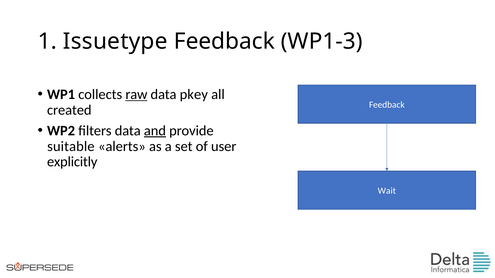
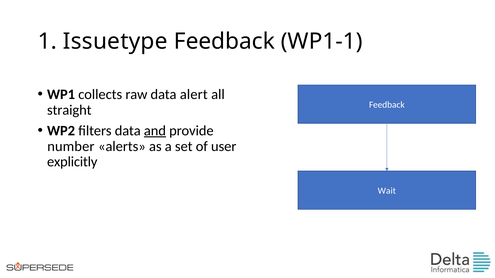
WP1-3: WP1-3 -> WP1-1
raw underline: present -> none
pkey: pkey -> alert
created: created -> straight
suitable: suitable -> number
